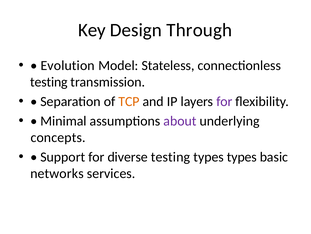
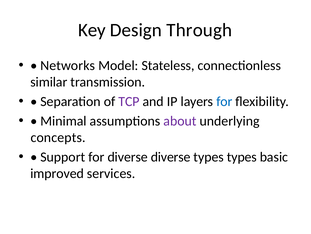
Evolution: Evolution -> Networks
testing at (49, 82): testing -> similar
TCP colour: orange -> purple
for at (224, 101) colour: purple -> blue
diverse testing: testing -> diverse
networks: networks -> improved
